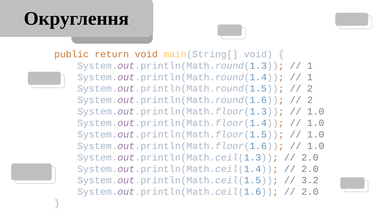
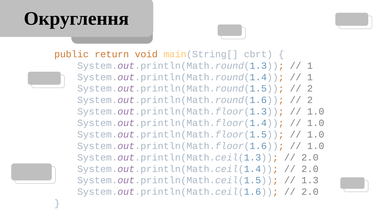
main(String[ void: void -> cbrt
3.2: 3.2 -> 1.3
